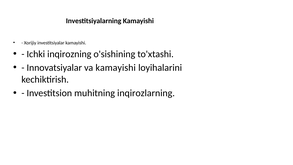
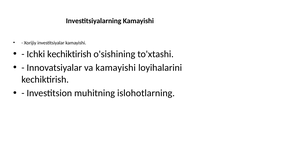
Ichki inqirozning: inqirozning -> kechiktirish
inqirozlarning: inqirozlarning -> islohotlarning
